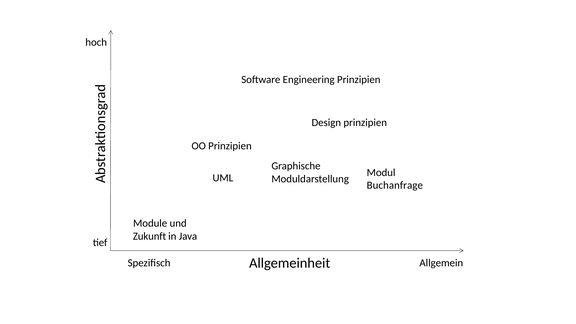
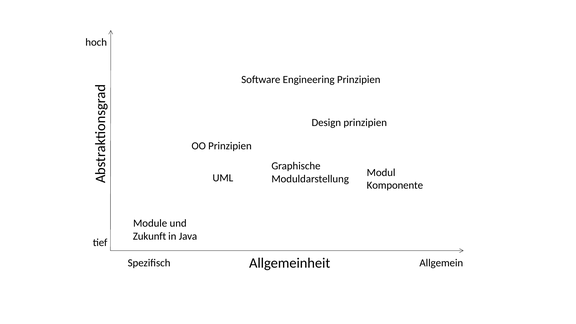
Buchanfrage: Buchanfrage -> Komponente
